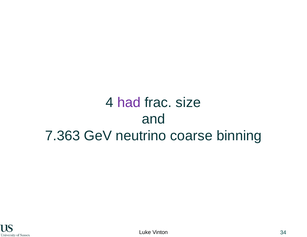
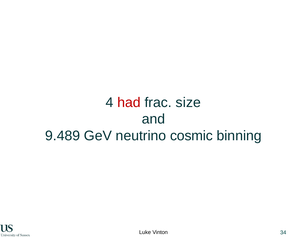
had colour: purple -> red
7.363: 7.363 -> 9.489
coarse: coarse -> cosmic
